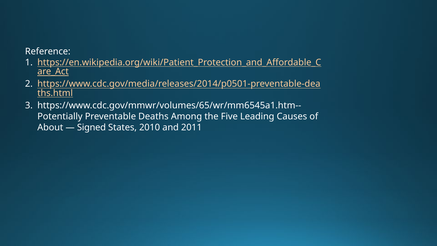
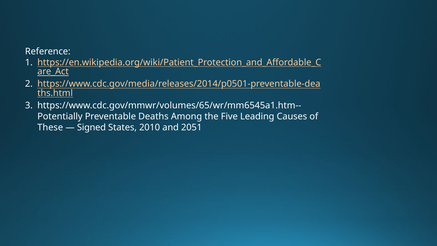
About: About -> These
2011: 2011 -> 2051
